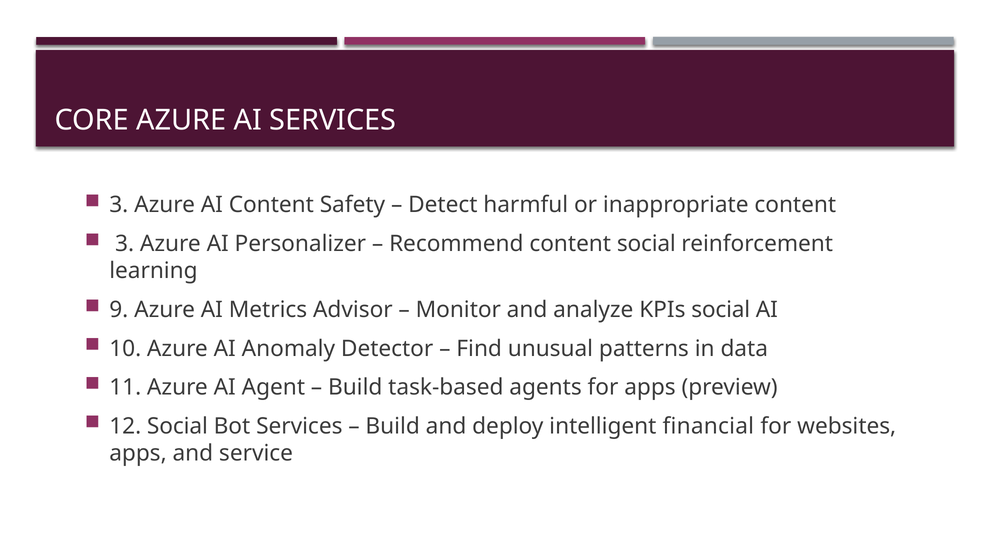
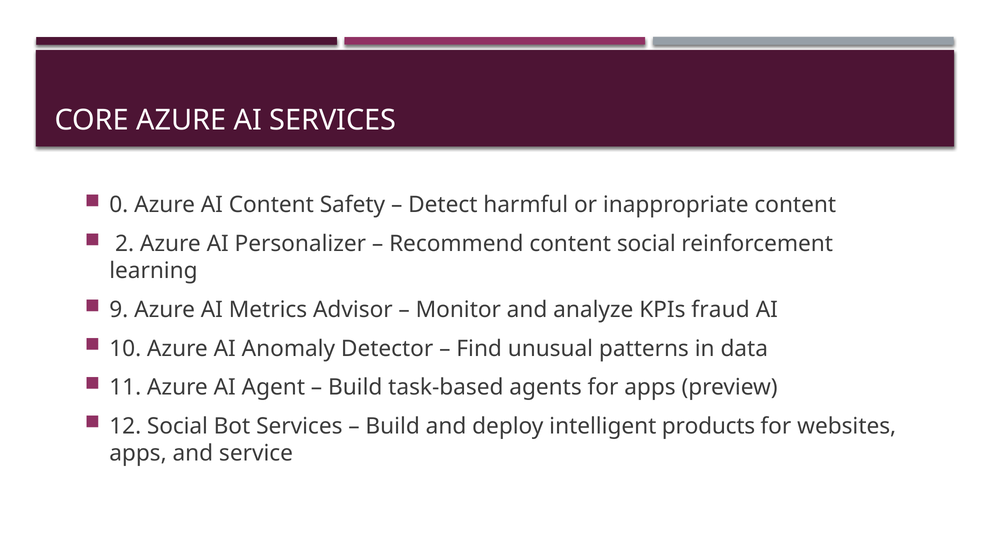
3 at (119, 205): 3 -> 0
3 at (125, 244): 3 -> 2
KPIs social: social -> fraud
financial: financial -> products
